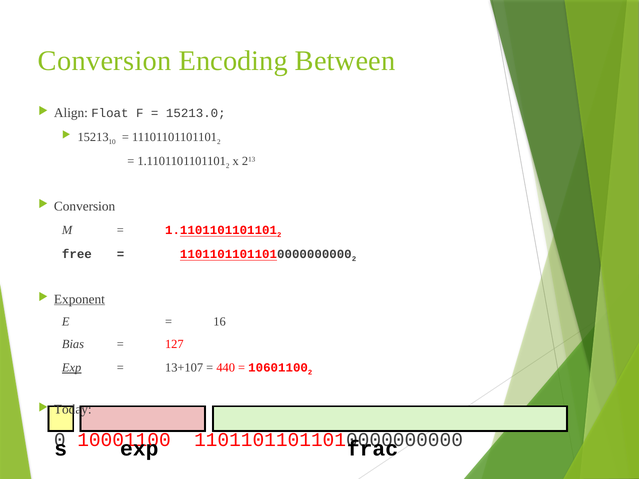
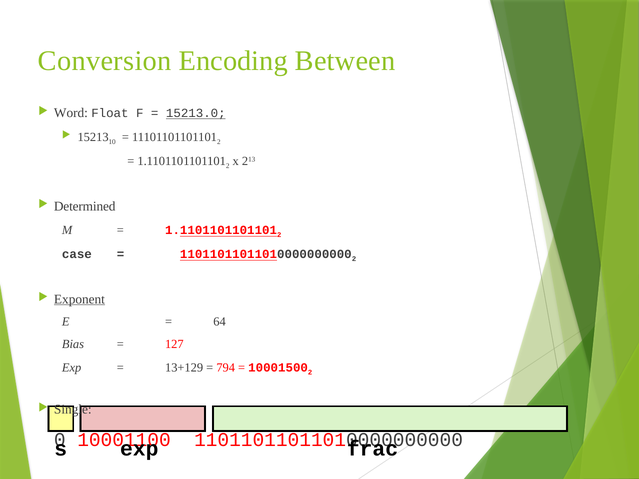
Align: Align -> Word
15213.0 underline: none -> present
Conversion at (85, 206): Conversion -> Determined
free: free -> case
16: 16 -> 64
Exp at (72, 368) underline: present -> none
13+107: 13+107 -> 13+129
440: 440 -> 794
10601100: 10601100 -> 10001500
Today: Today -> Single
